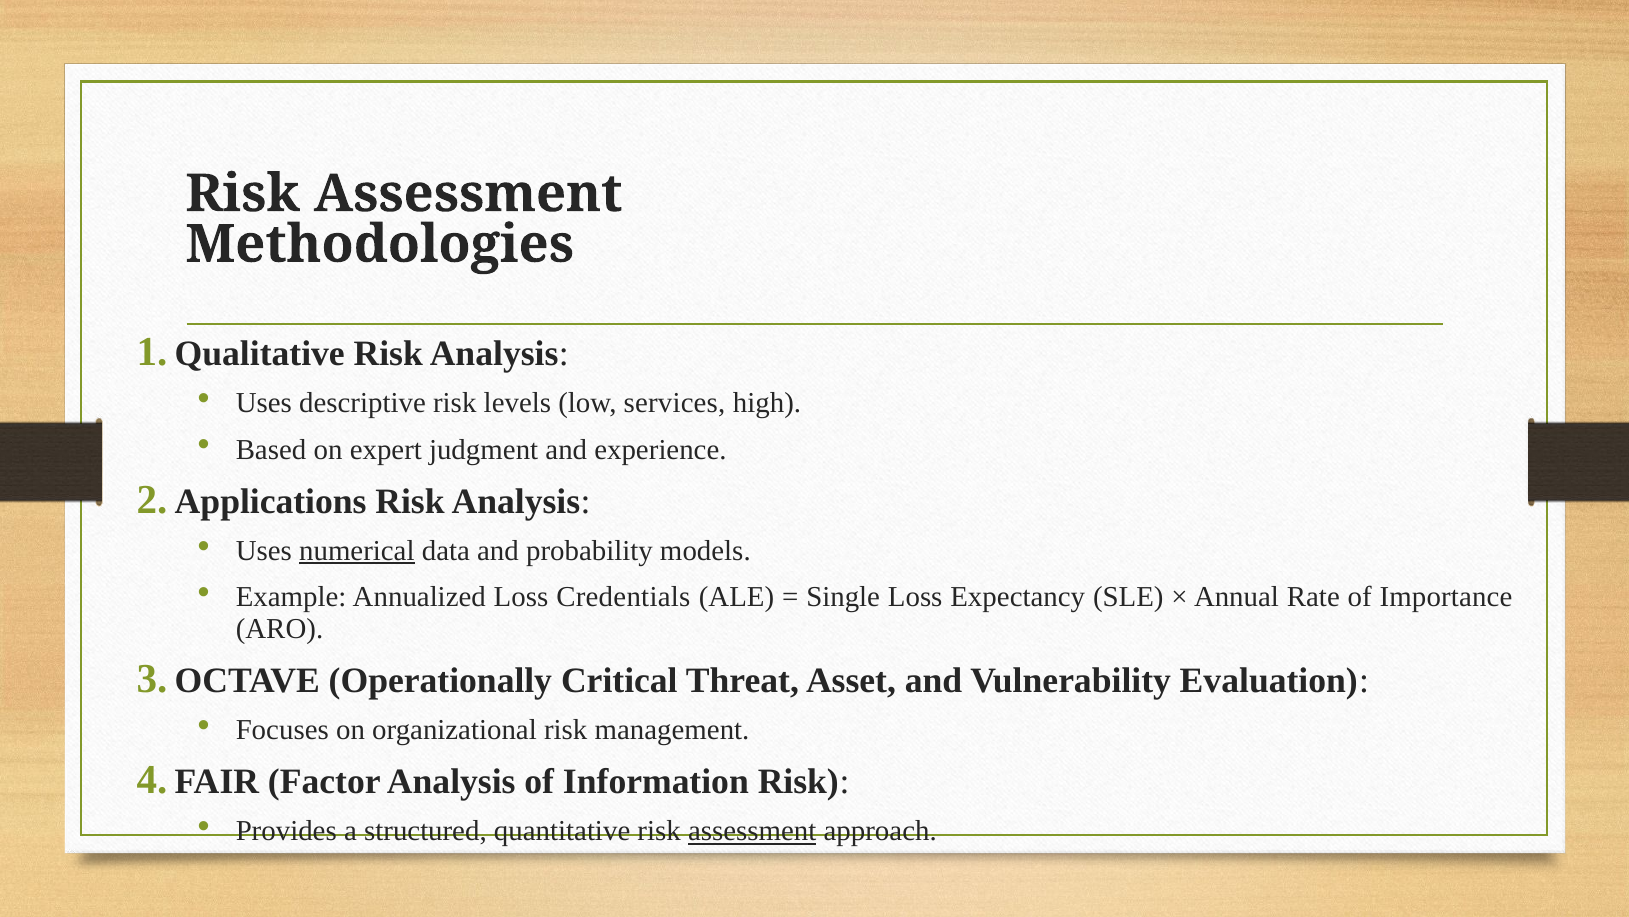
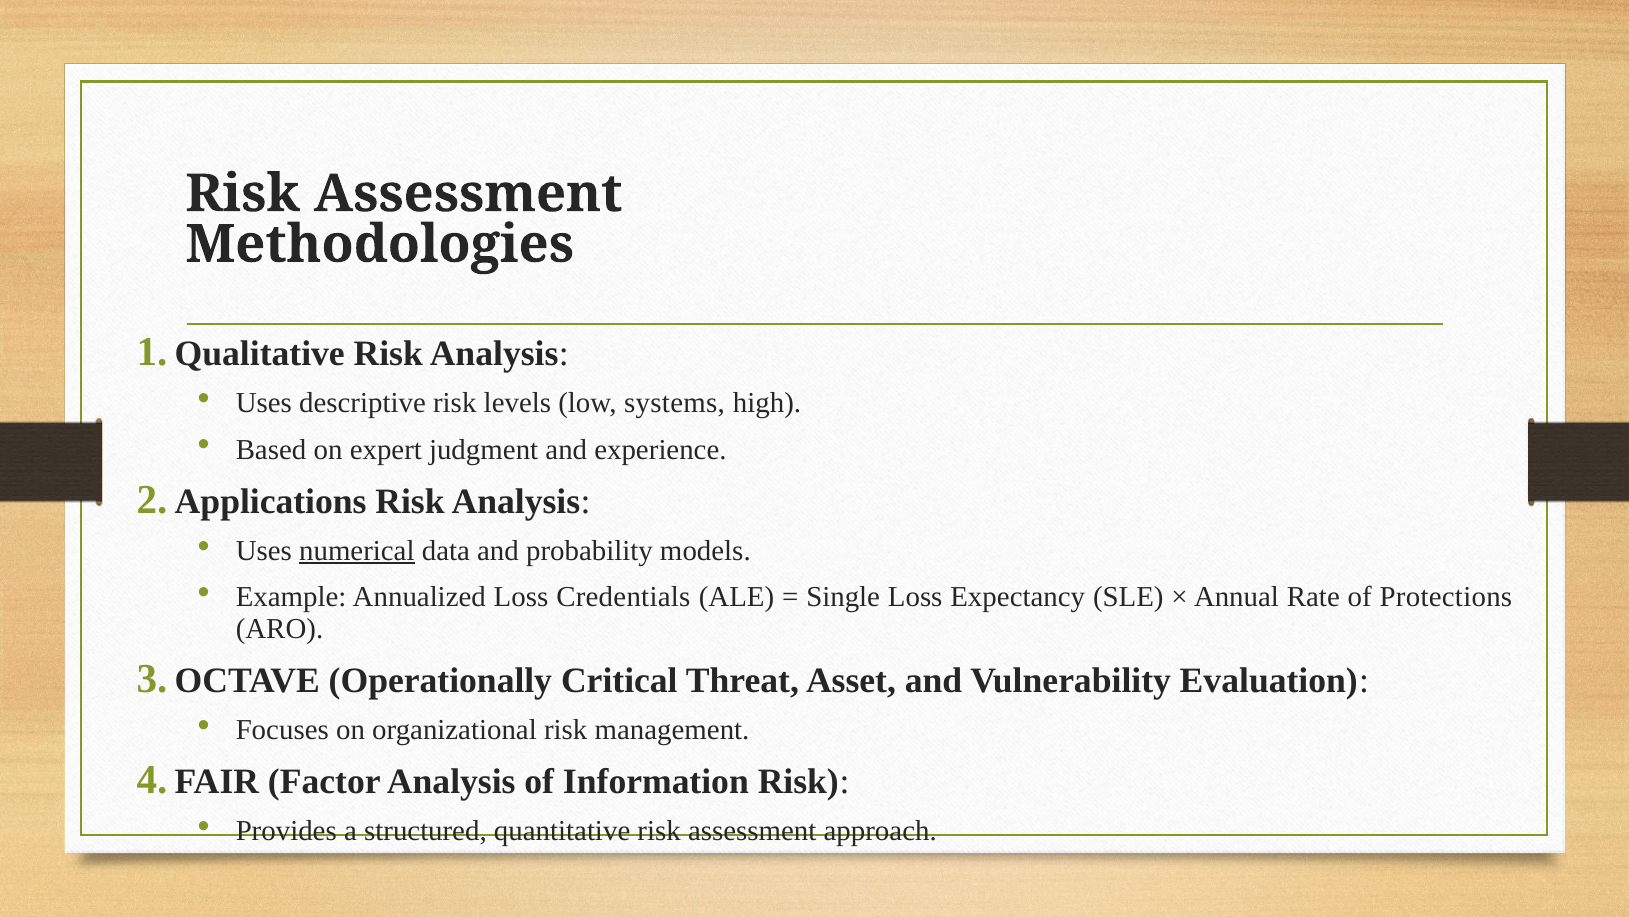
services: services -> systems
Importance: Importance -> Protections
assessment at (752, 831) underline: present -> none
